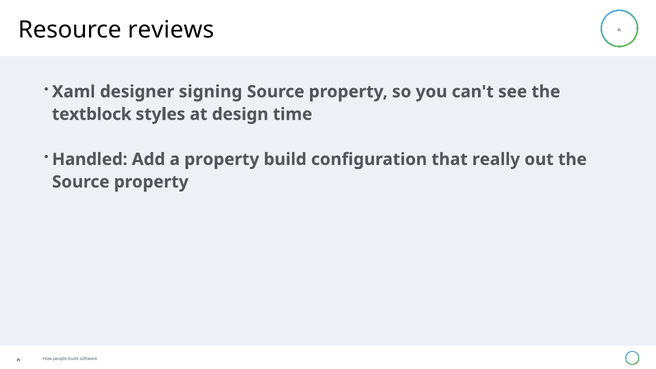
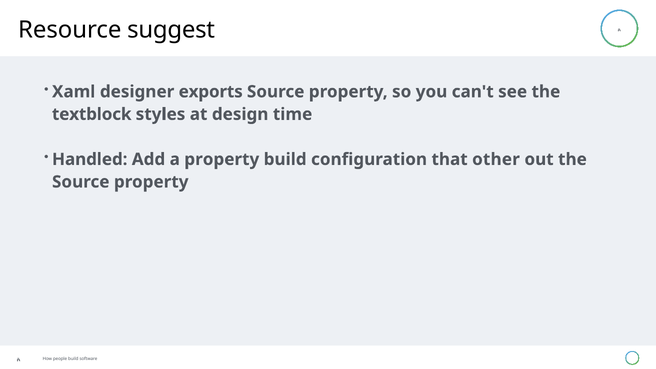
reviews: reviews -> suggest
signing: signing -> exports
really: really -> other
